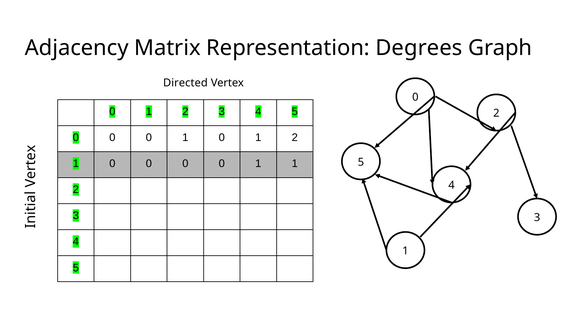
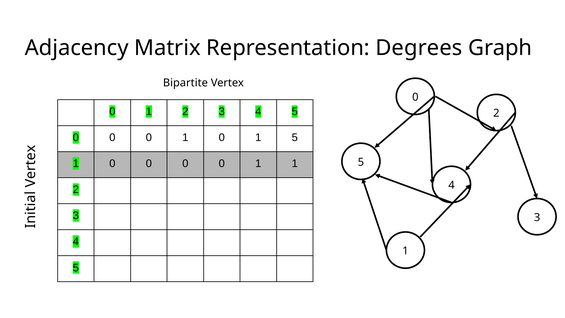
Directed: Directed -> Bipartite
1 0 1 2: 2 -> 5
